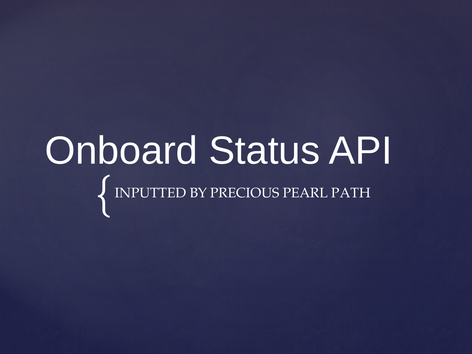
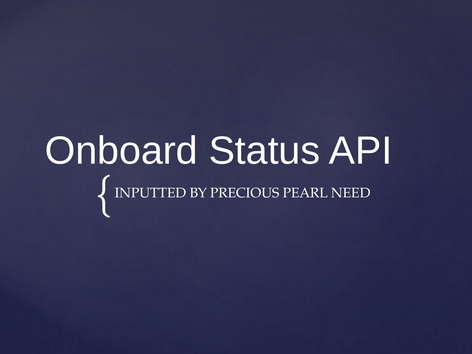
PATH: PATH -> NEED
